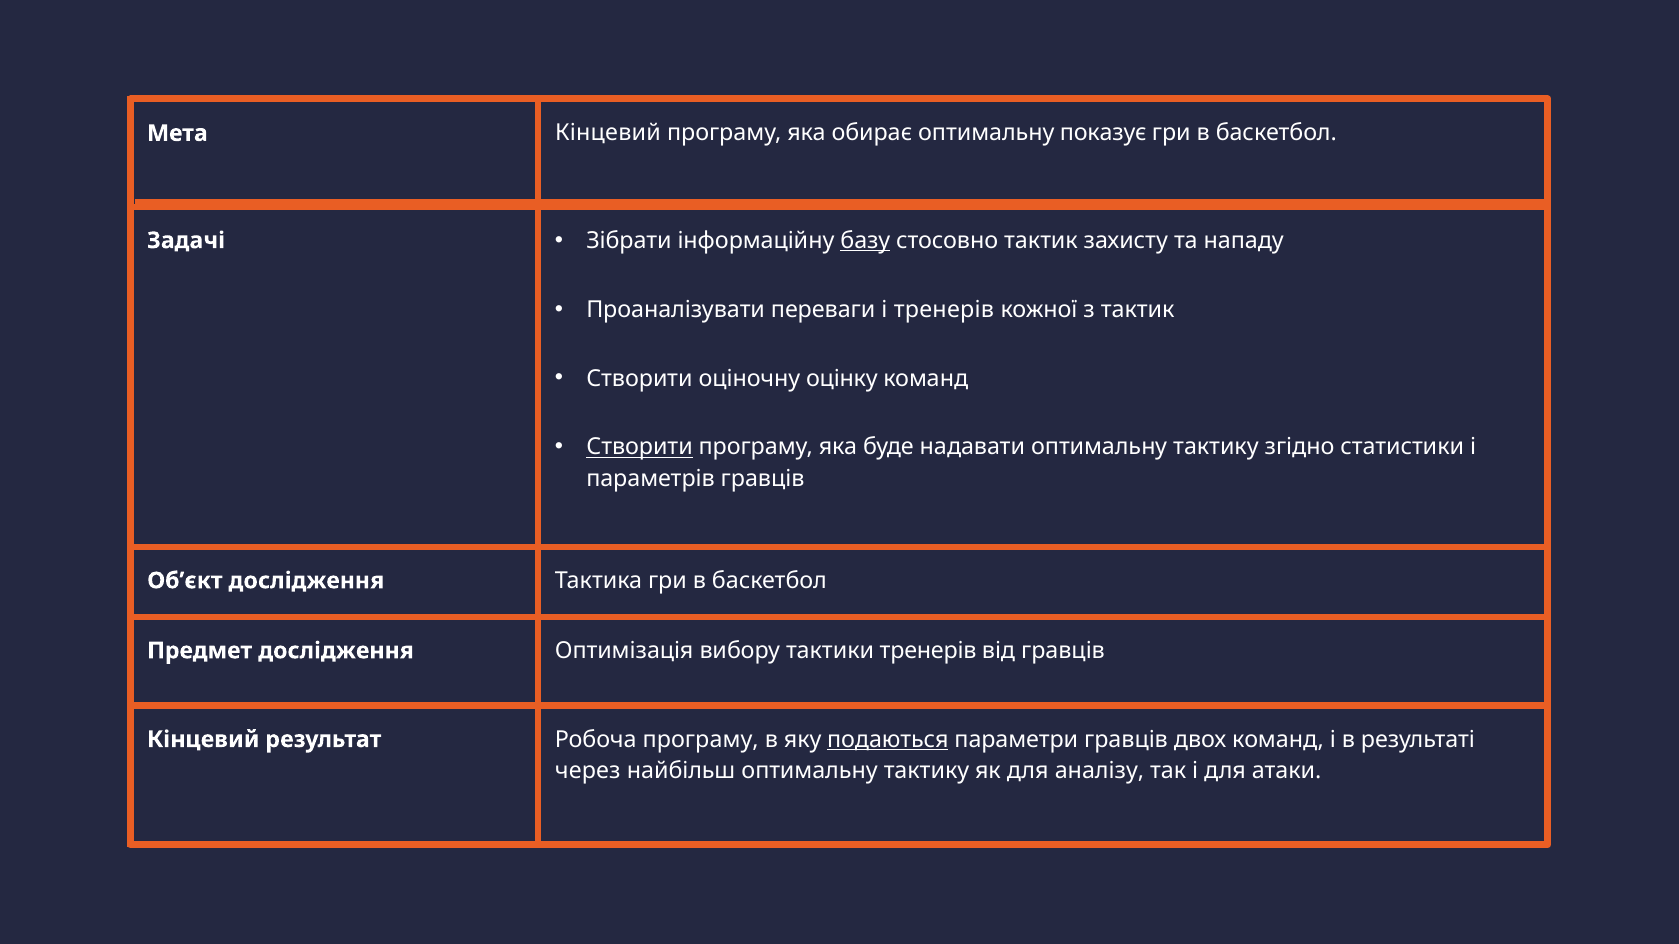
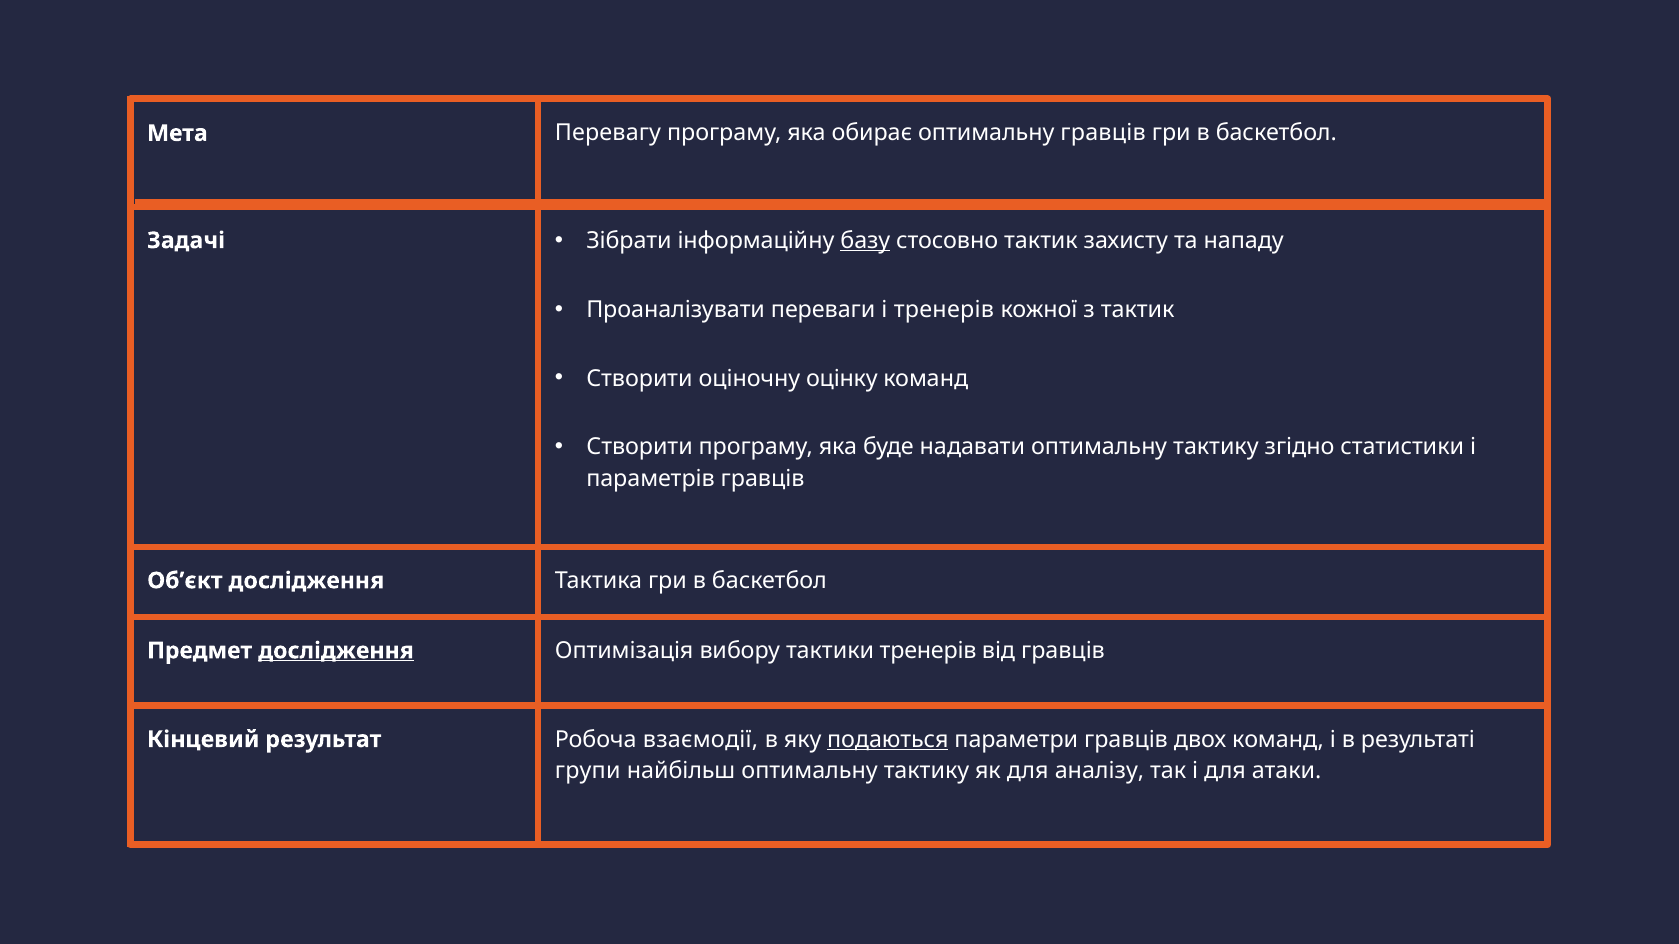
Мета Кінцевий: Кінцевий -> Перевагу
оптимальну показує: показує -> гравців
Створити at (640, 447) underline: present -> none
дослідження at (336, 651) underline: none -> present
Робоча програму: програму -> взаємодії
через: через -> групи
